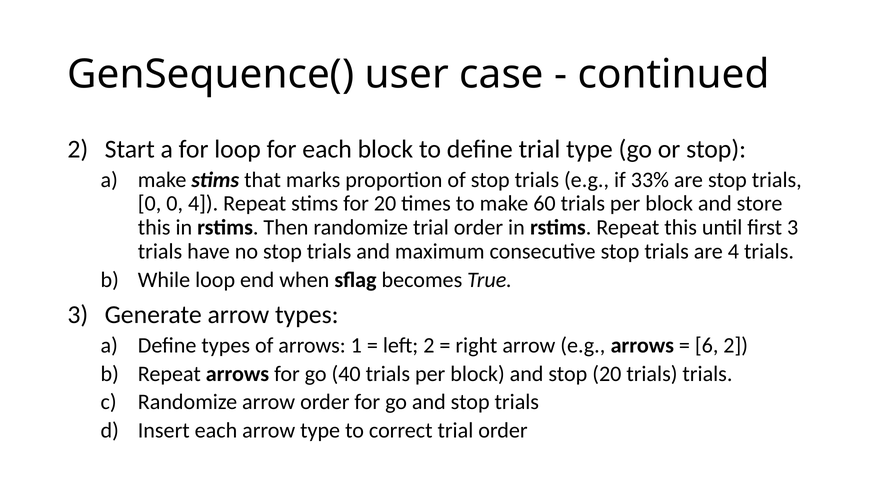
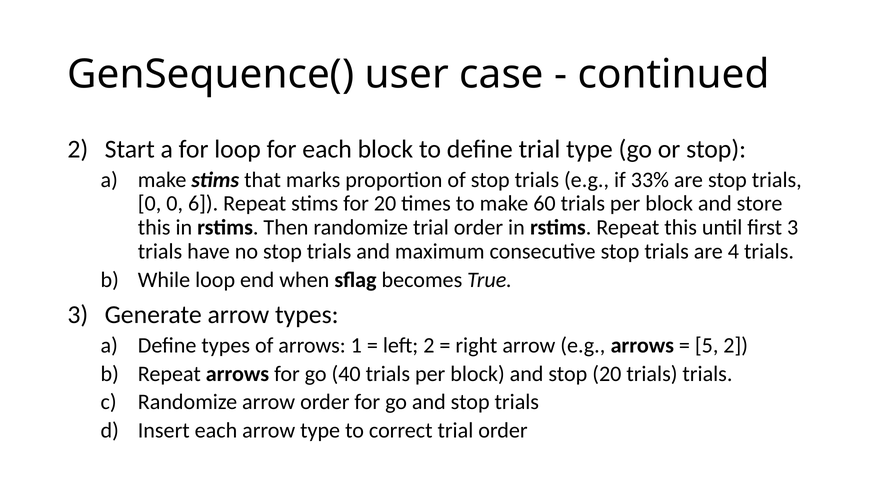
0 4: 4 -> 6
6: 6 -> 5
